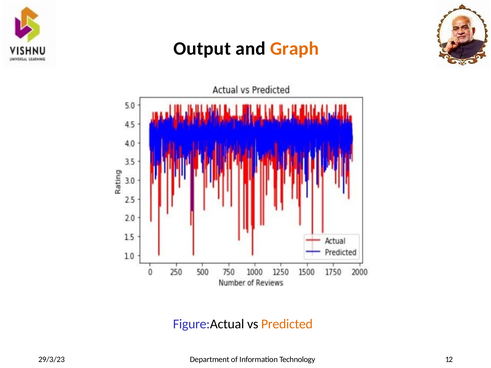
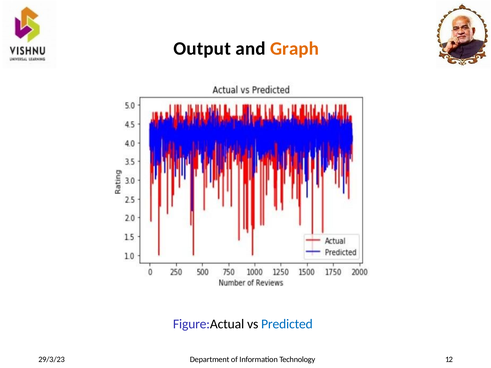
Predicted colour: orange -> blue
